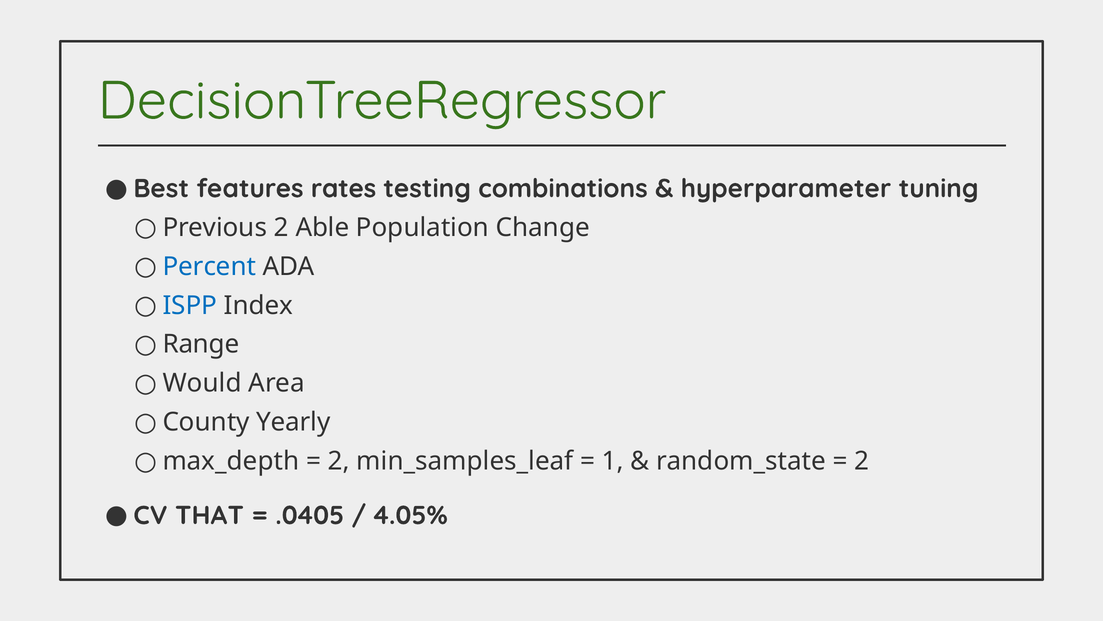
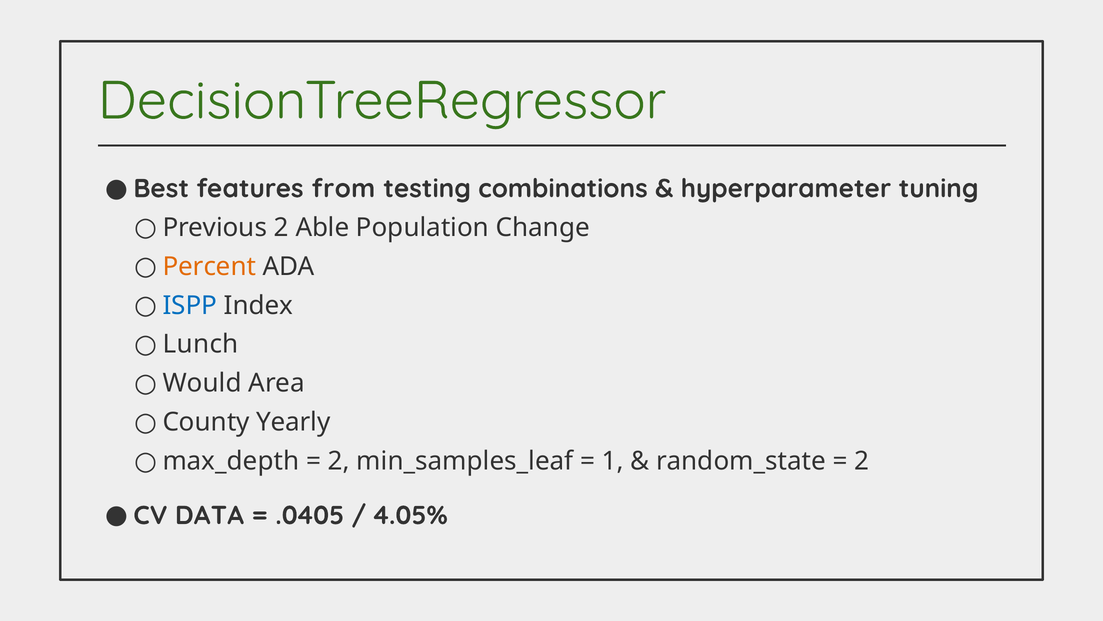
rates: rates -> from
Percent colour: blue -> orange
Range: Range -> Lunch
THAT: THAT -> DATA
